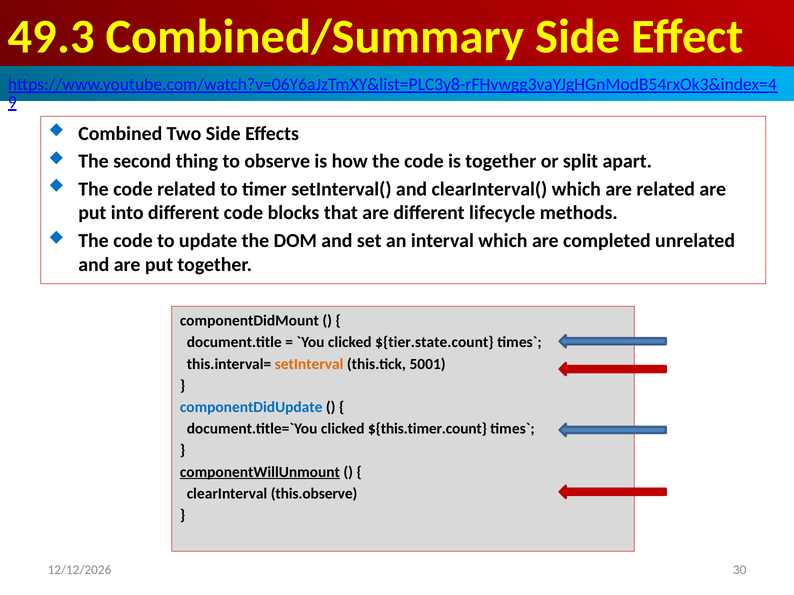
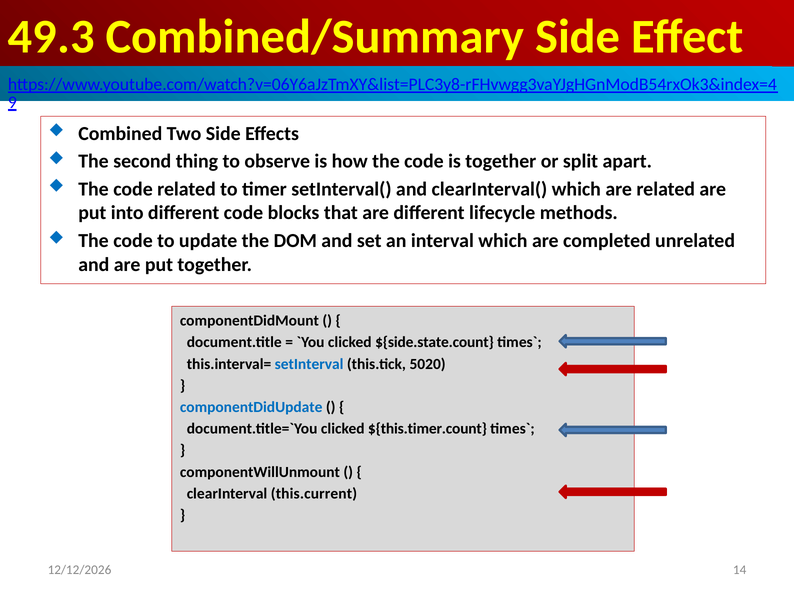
${tier.state.count: ${tier.state.count -> ${side.state.count
setInterval colour: orange -> blue
5001: 5001 -> 5020
componentWillUnmount underline: present -> none
this.observe: this.observe -> this.current
30: 30 -> 14
